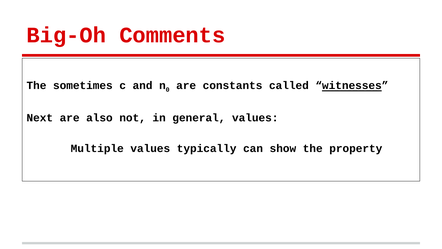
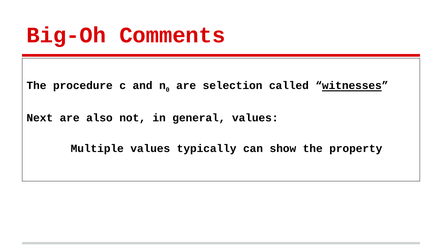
sometimes: sometimes -> procedure
constants: constants -> selection
